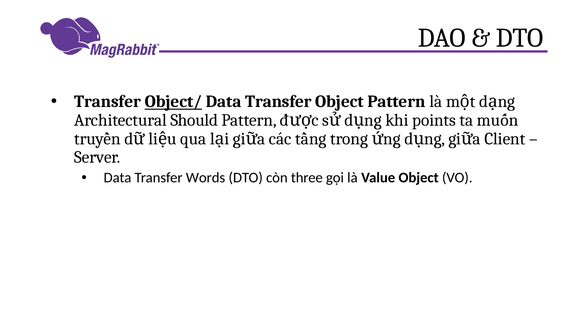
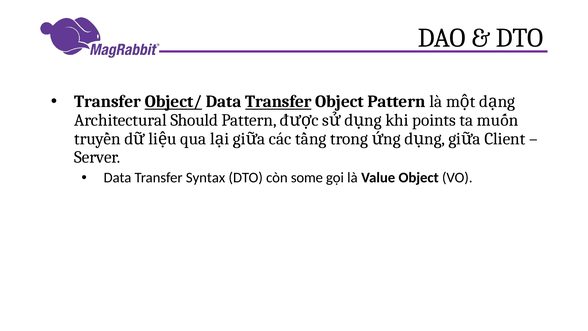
Transfer at (278, 102) underline: none -> present
Words: Words -> Syntax
three: three -> some
